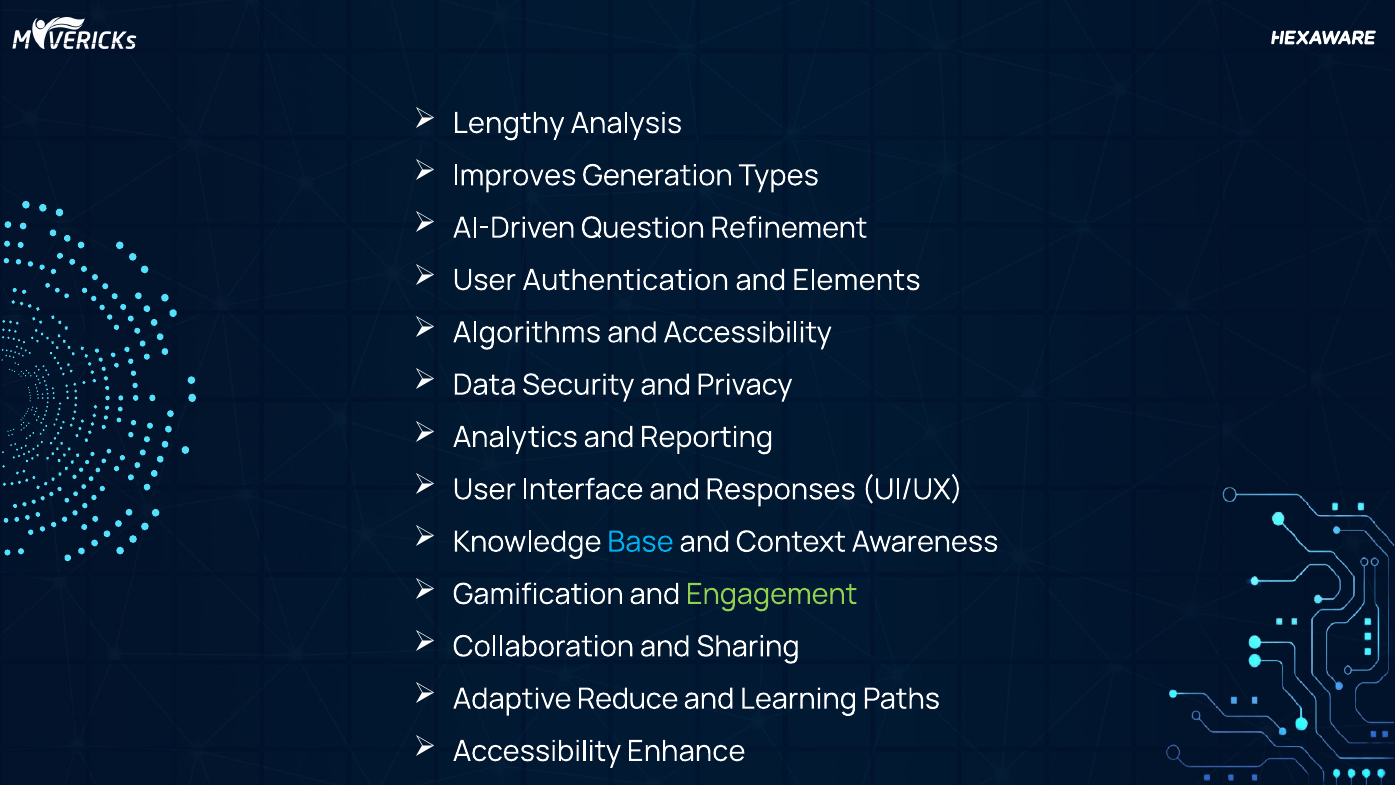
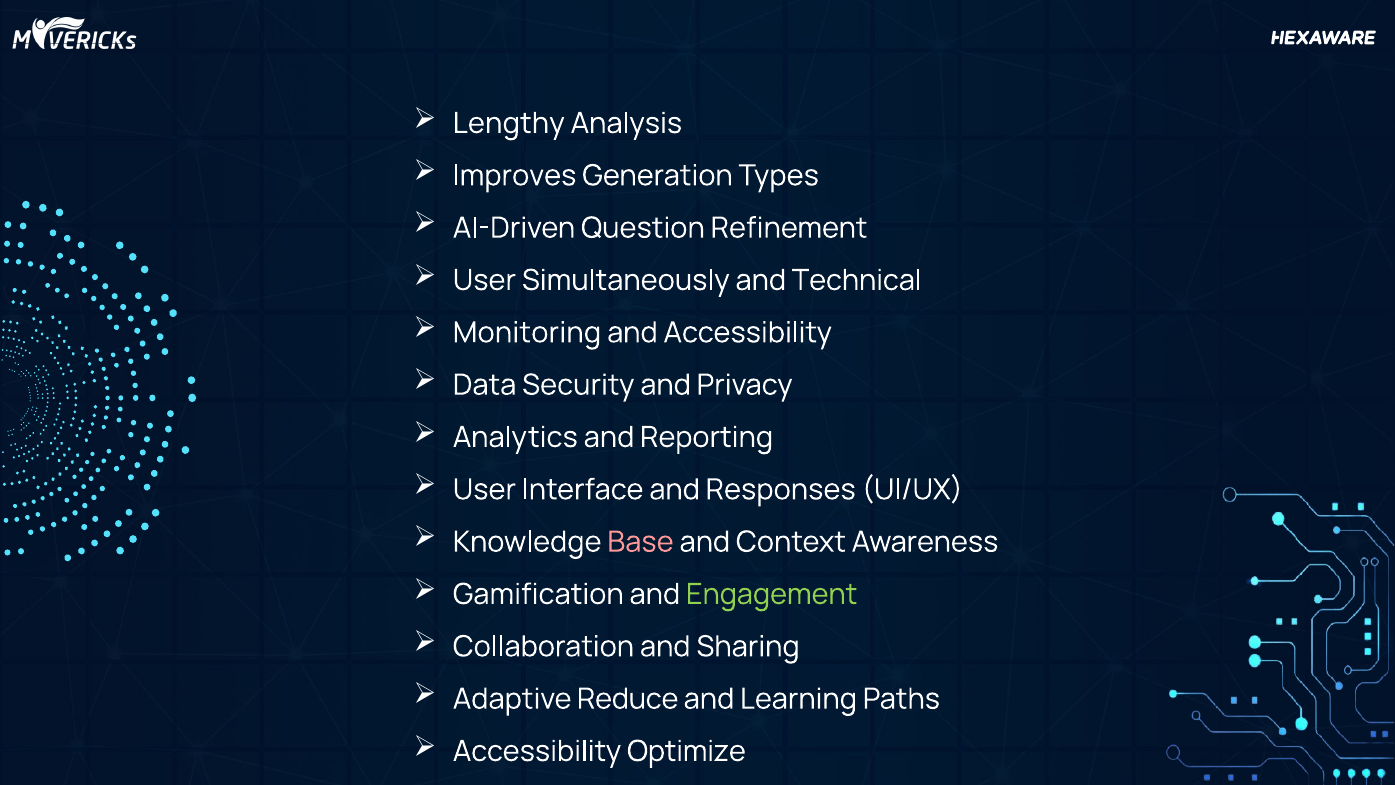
Authentication: Authentication -> Simultaneously
Elements: Elements -> Technical
Algorithms: Algorithms -> Monitoring
Base colour: light blue -> pink
Enhance: Enhance -> Optimize
